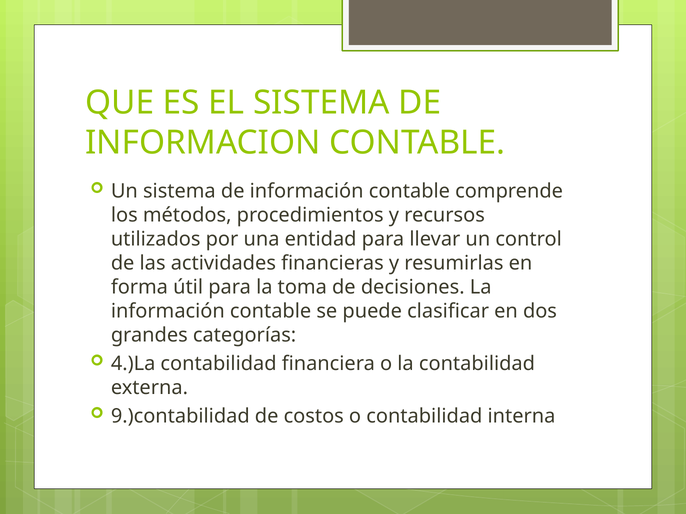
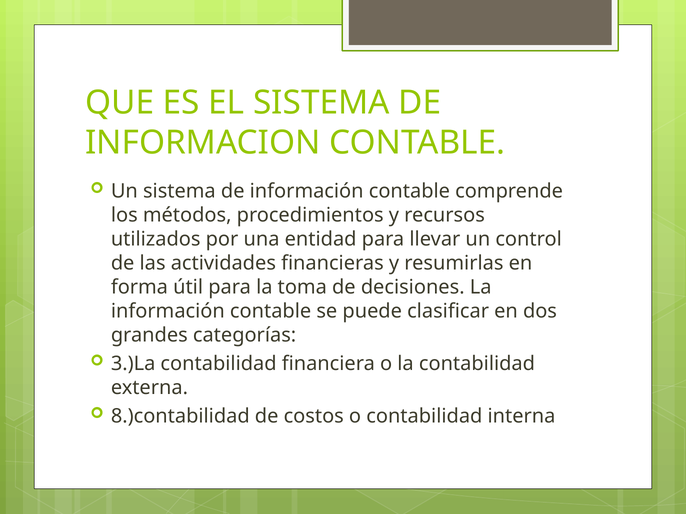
4.)La: 4.)La -> 3.)La
9.)contabilidad: 9.)contabilidad -> 8.)contabilidad
